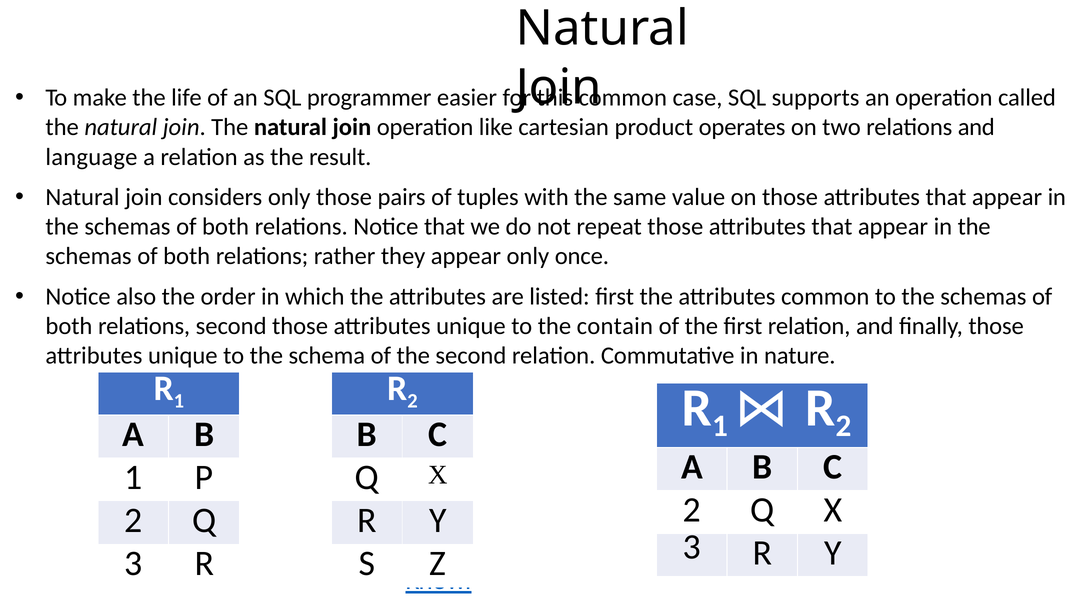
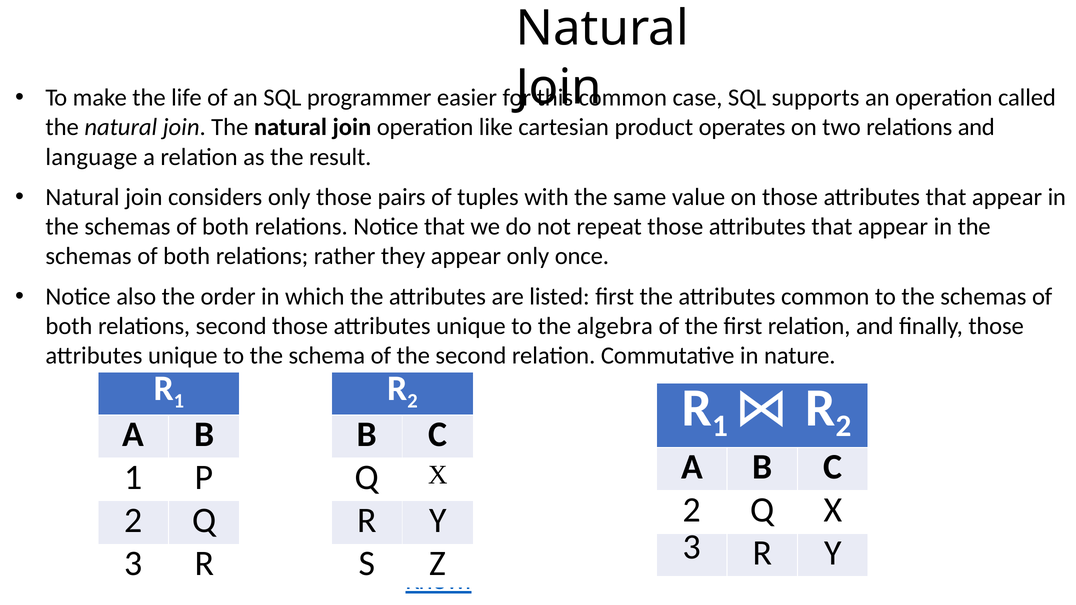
contain: contain -> algebra
